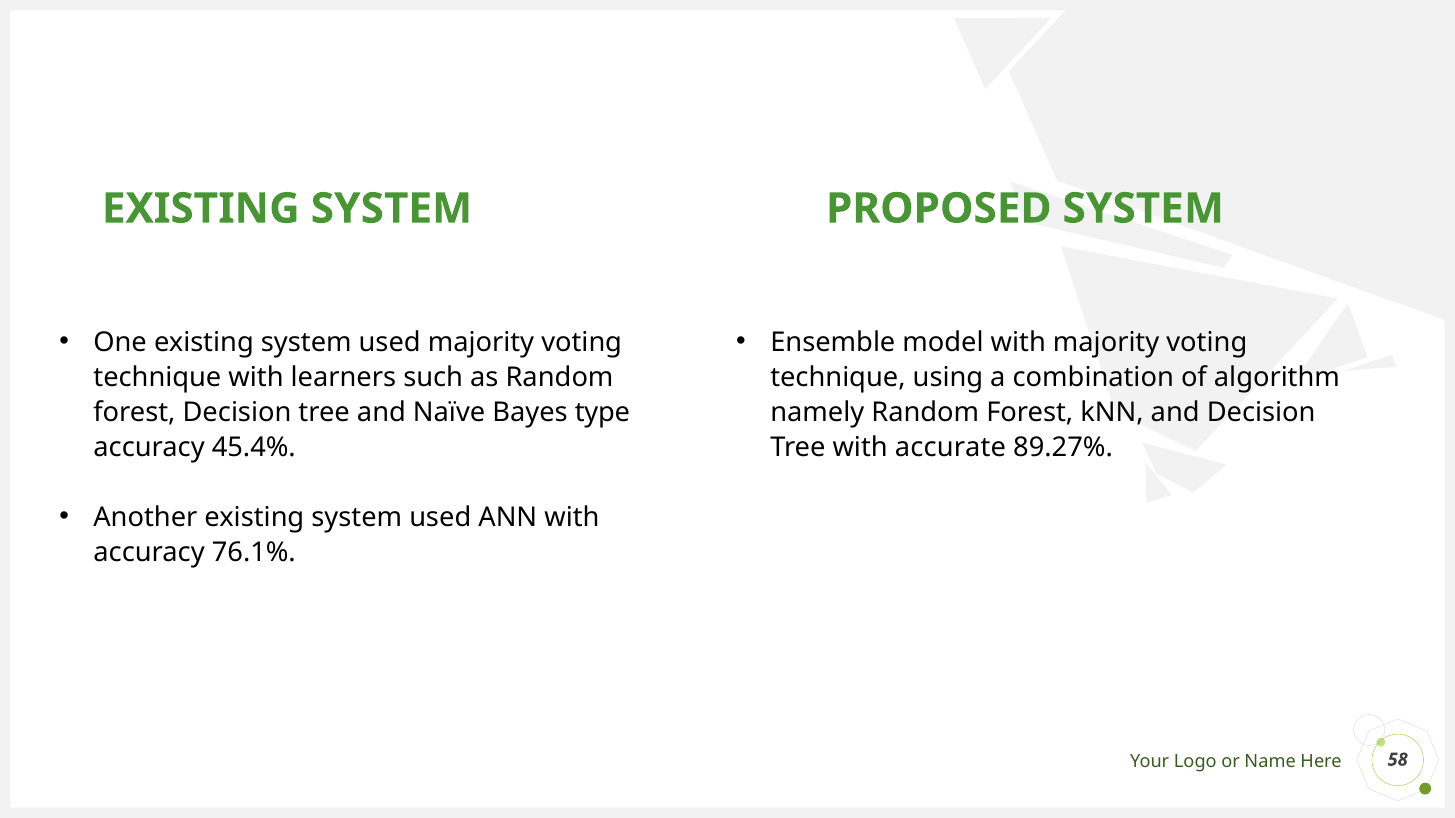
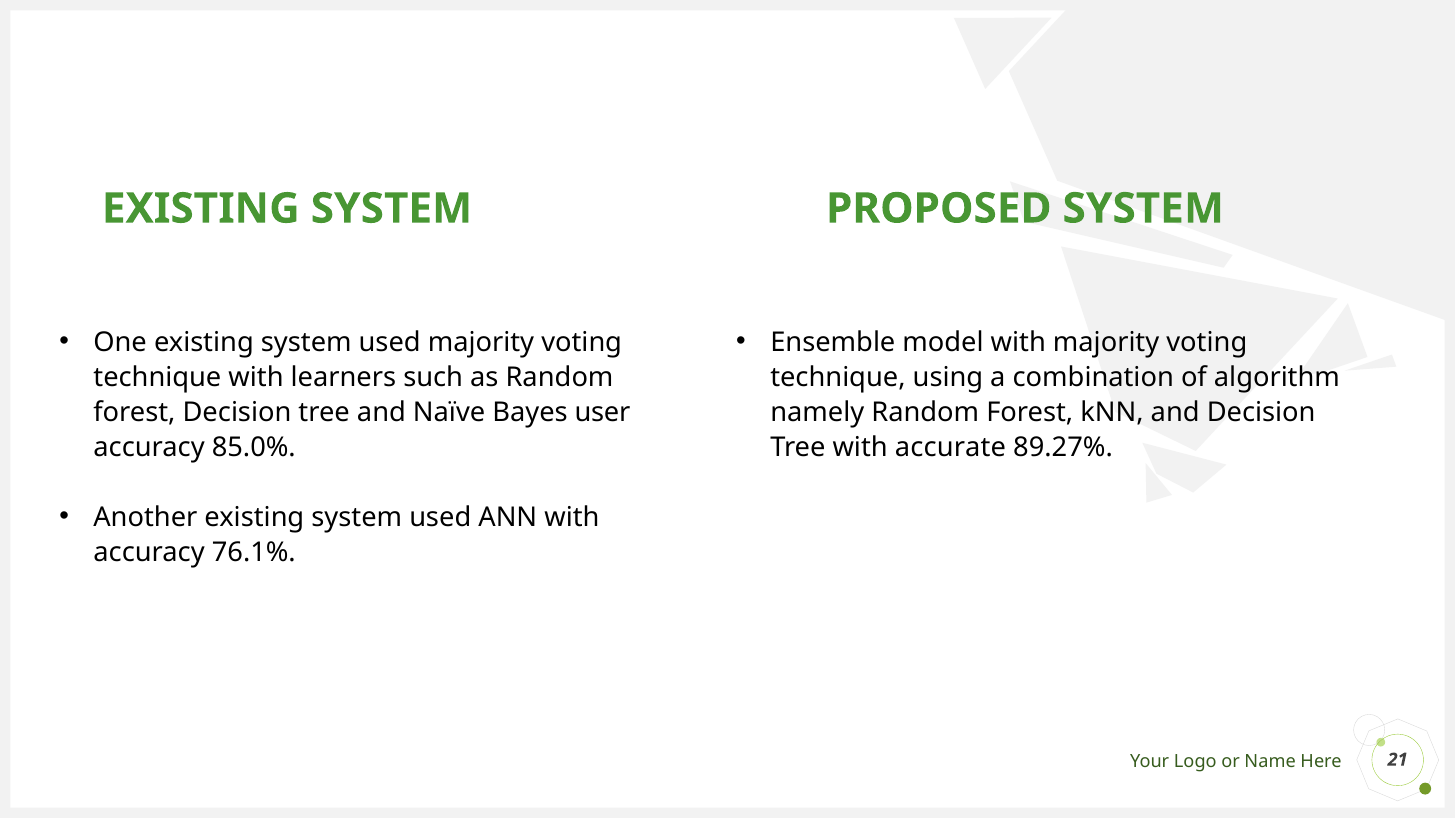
type: type -> user
45.4%: 45.4% -> 85.0%
58: 58 -> 21
